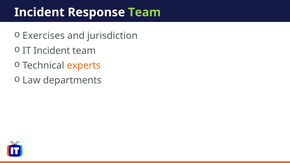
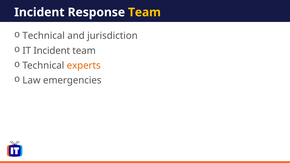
Team at (144, 12) colour: light green -> yellow
Exercises at (44, 36): Exercises -> Technical
departments: departments -> emergencies
